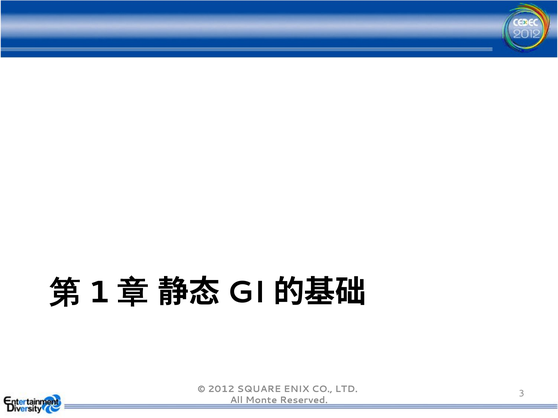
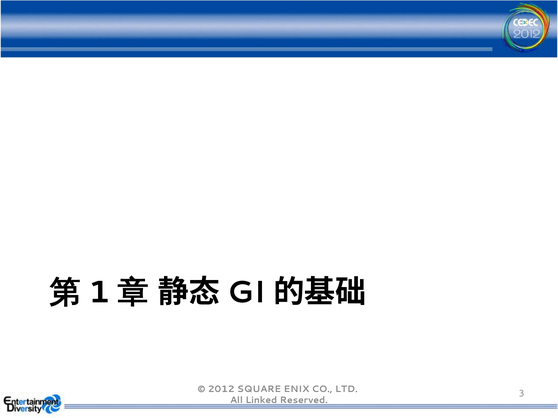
Monte: Monte -> Linked
